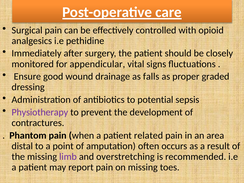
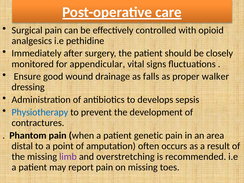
graded: graded -> walker
potential: potential -> develops
Physiotherapy colour: purple -> blue
related: related -> genetic
